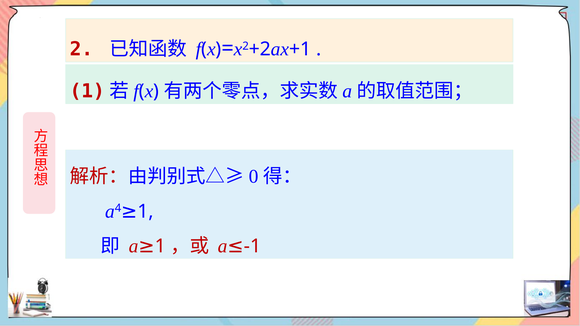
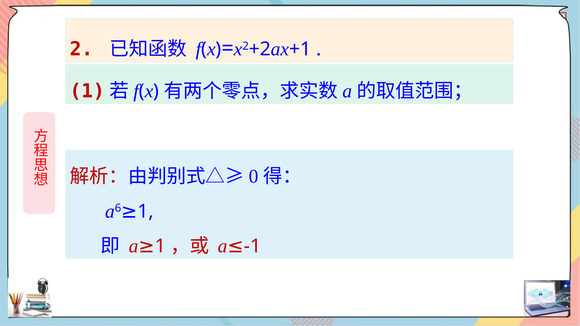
4: 4 -> 6
